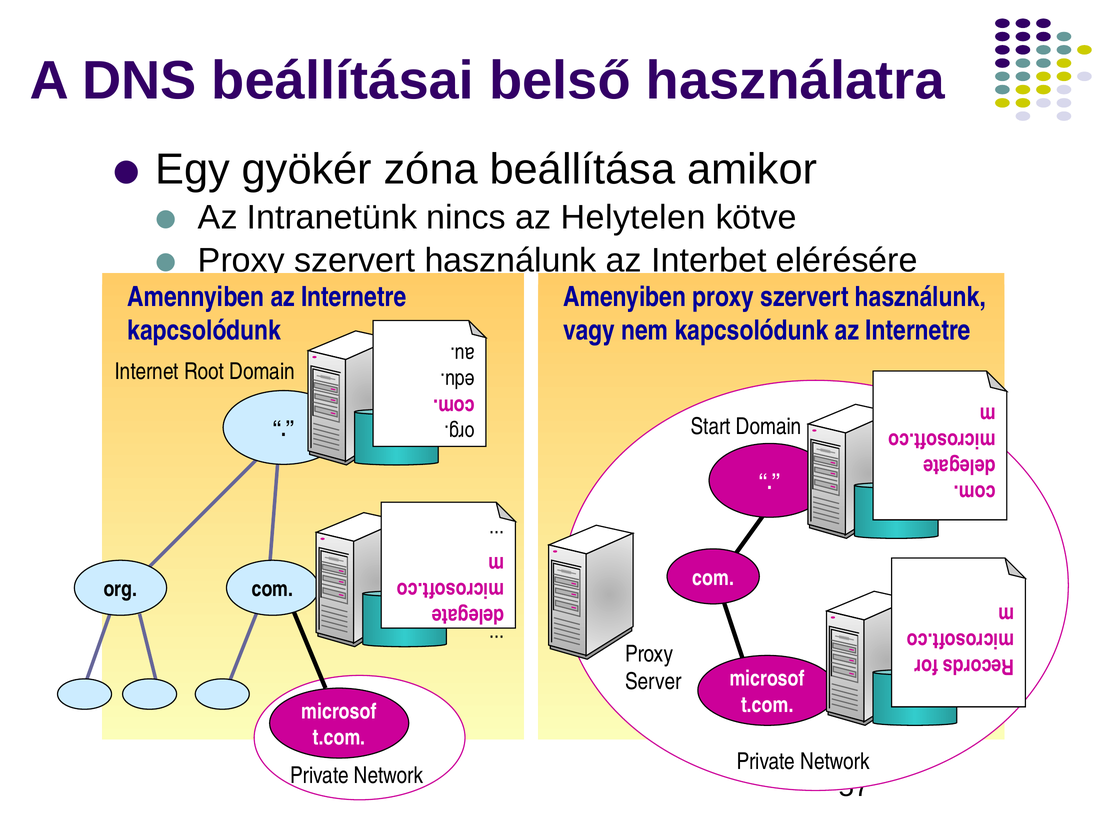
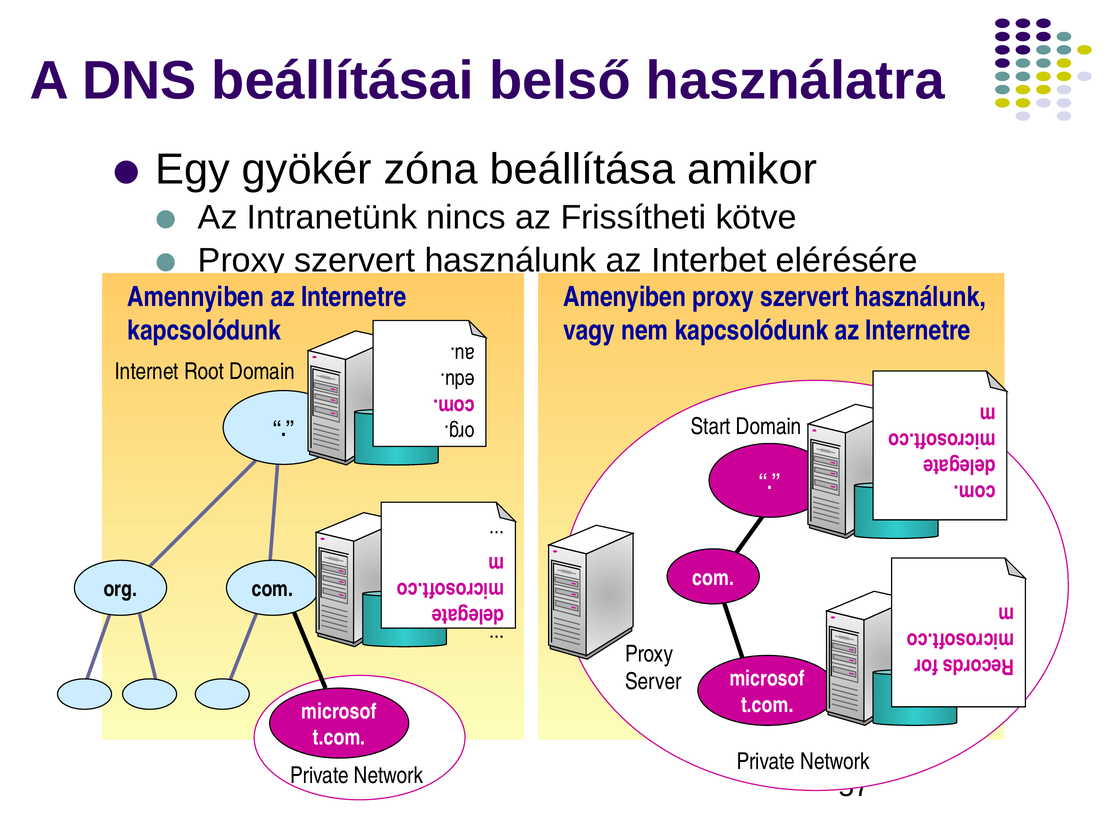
Helytelen: Helytelen -> Frissítheti
